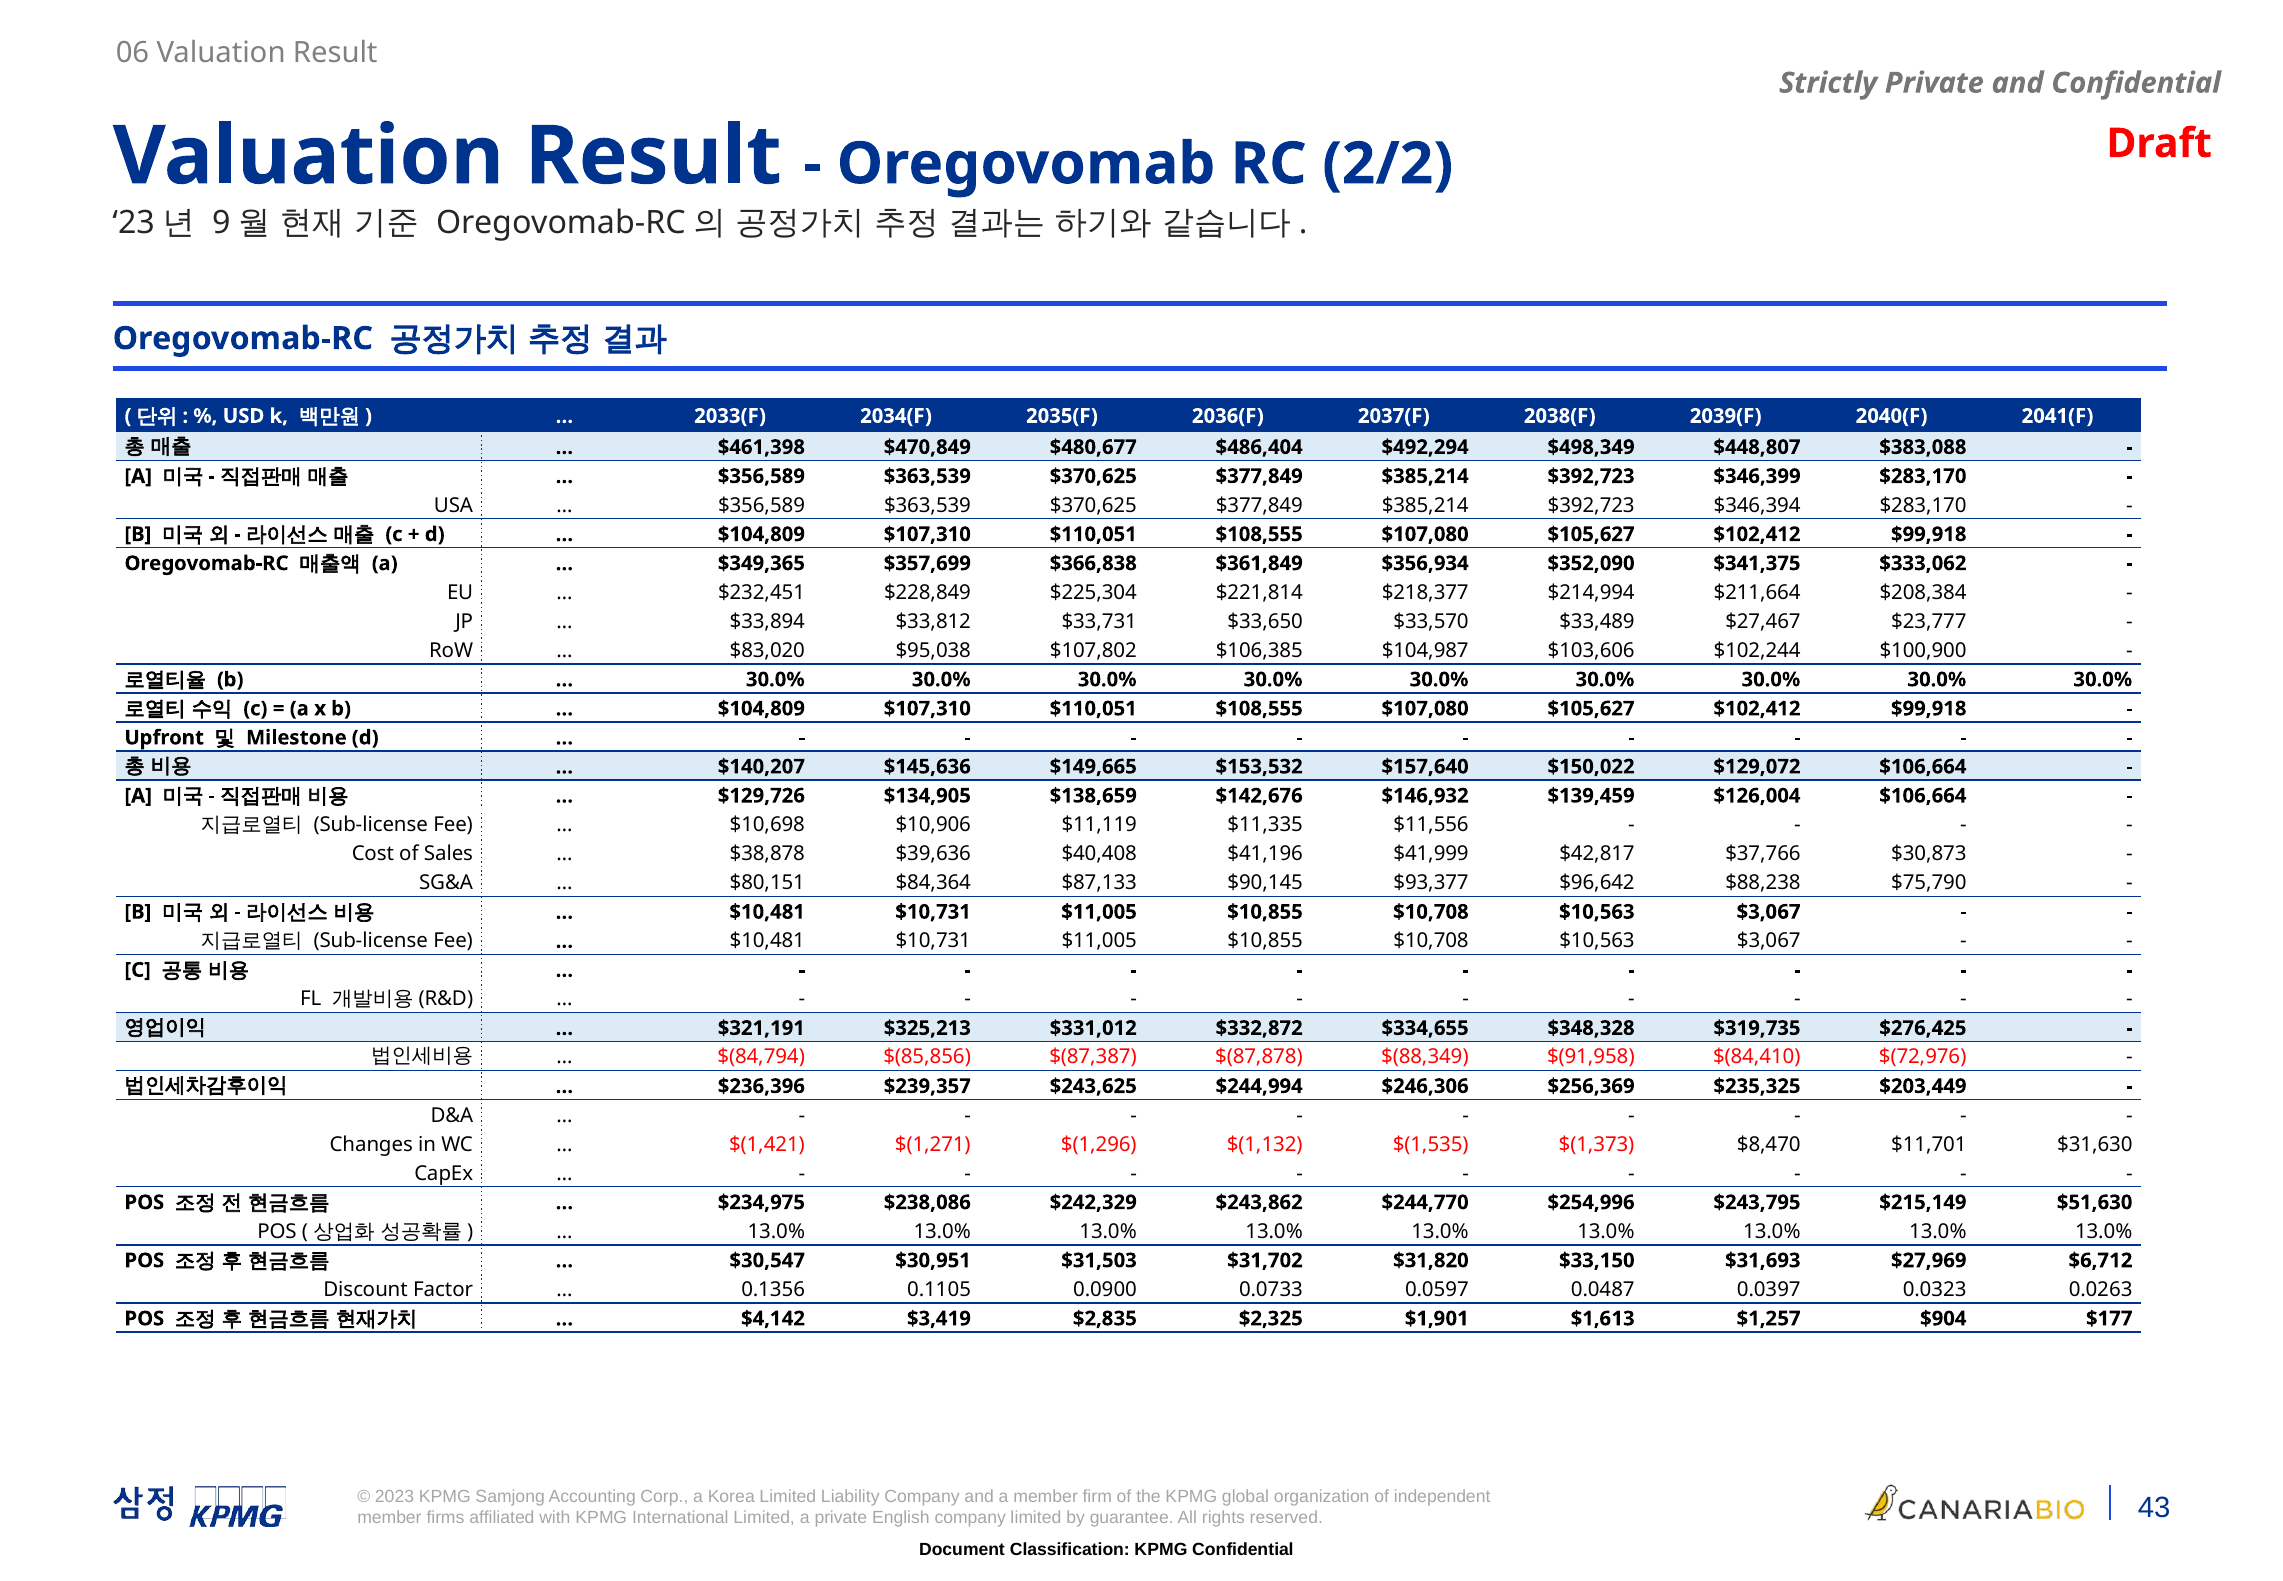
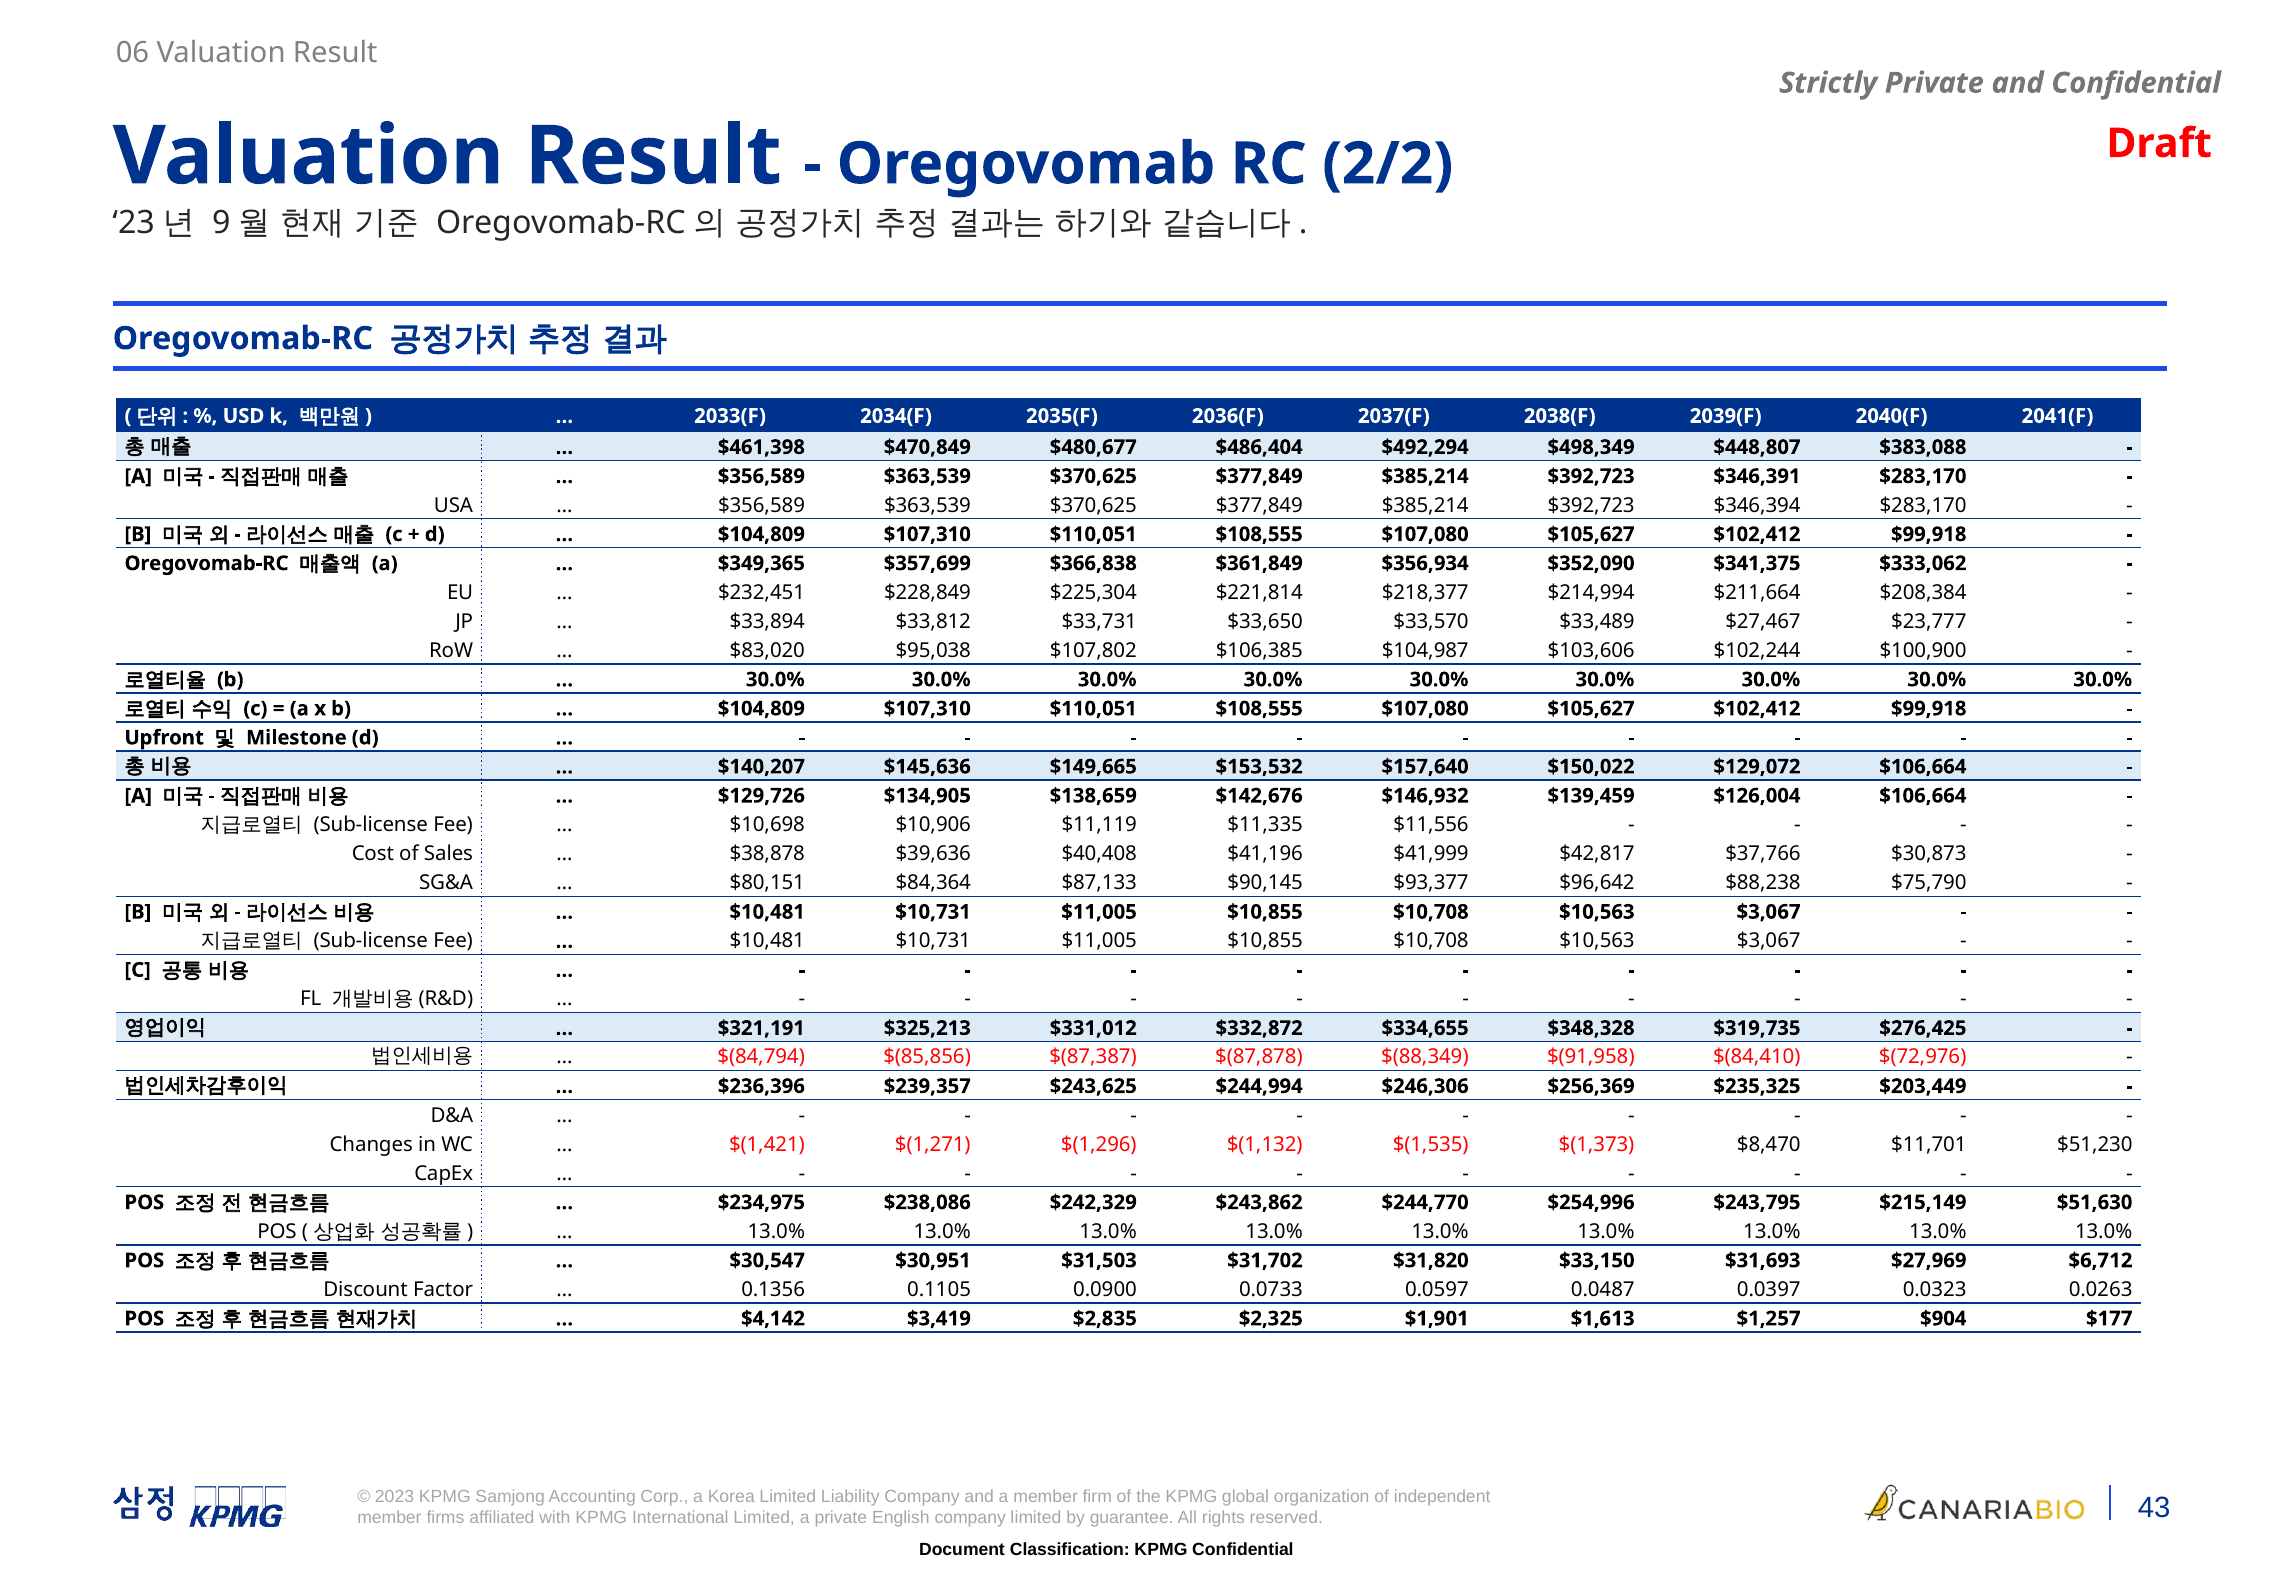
$346,399: $346,399 -> $346,391
$31,630: $31,630 -> $51,230
